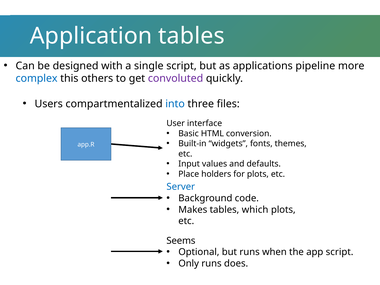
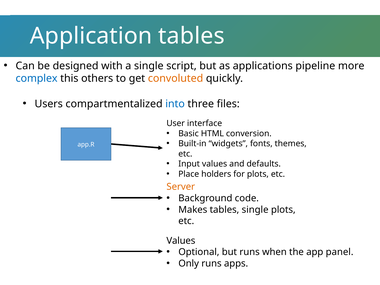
convoluted colour: purple -> orange
Server colour: blue -> orange
tables which: which -> single
Seems at (181, 241): Seems -> Values
app script: script -> panel
does: does -> apps
